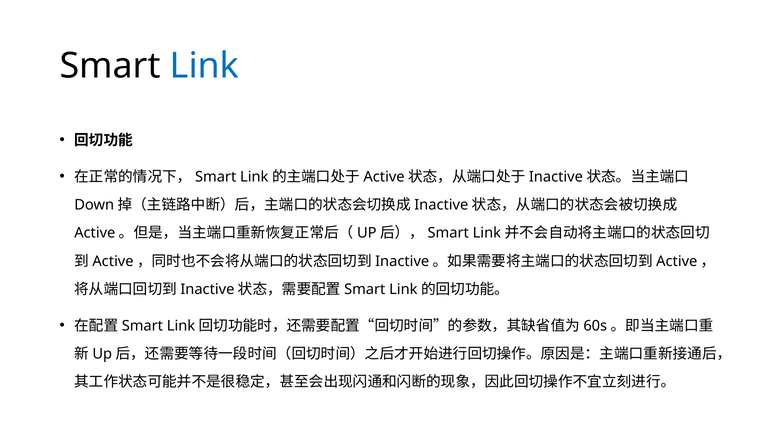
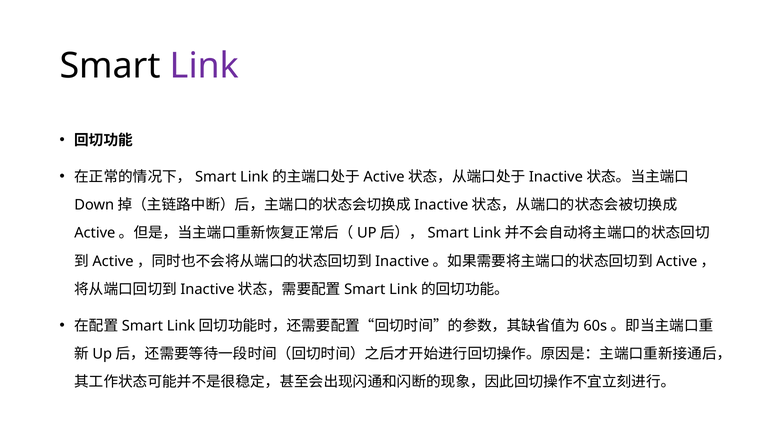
Link colour: blue -> purple
